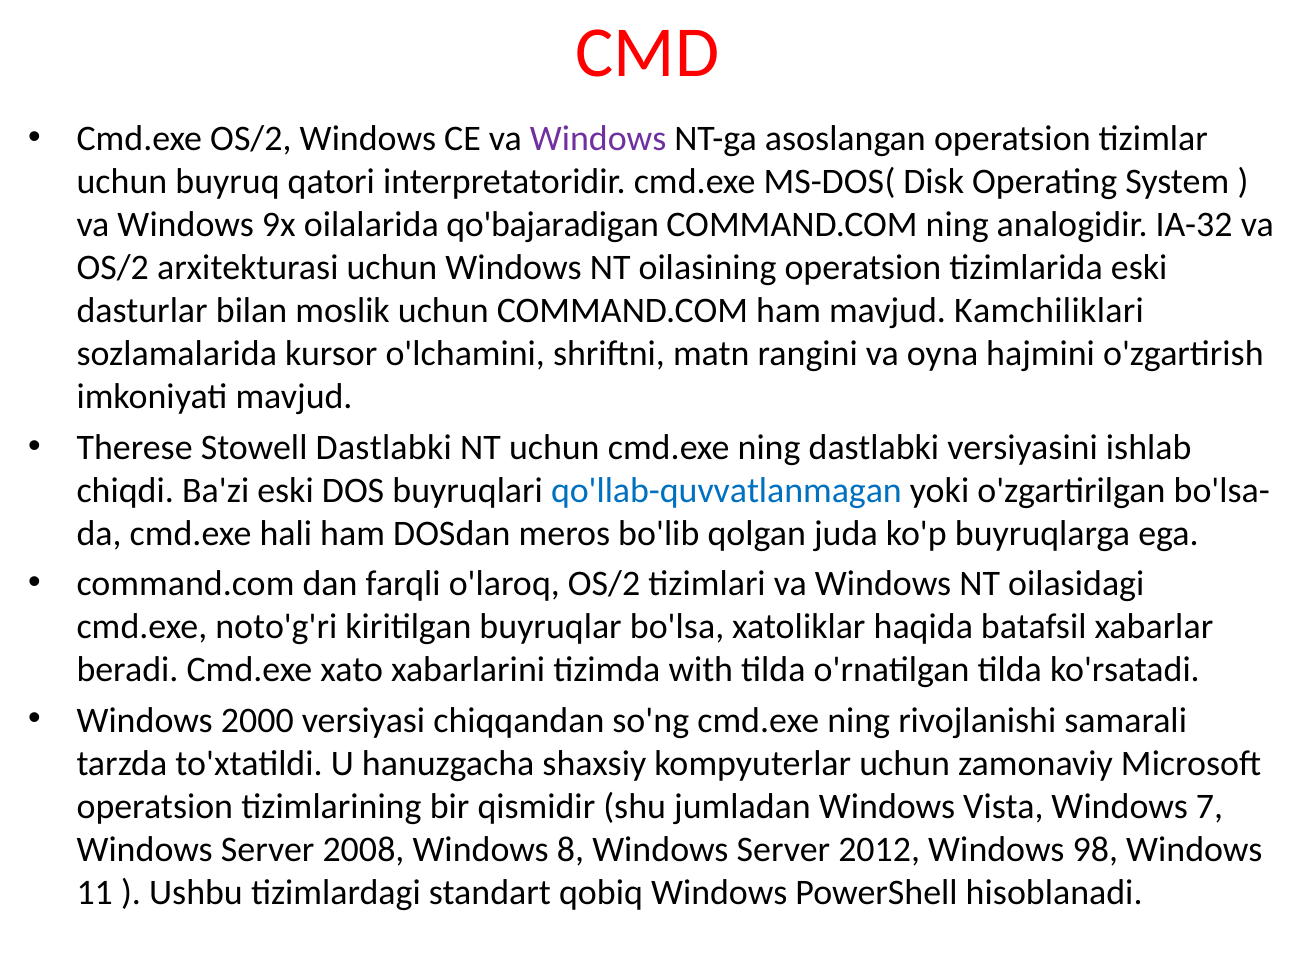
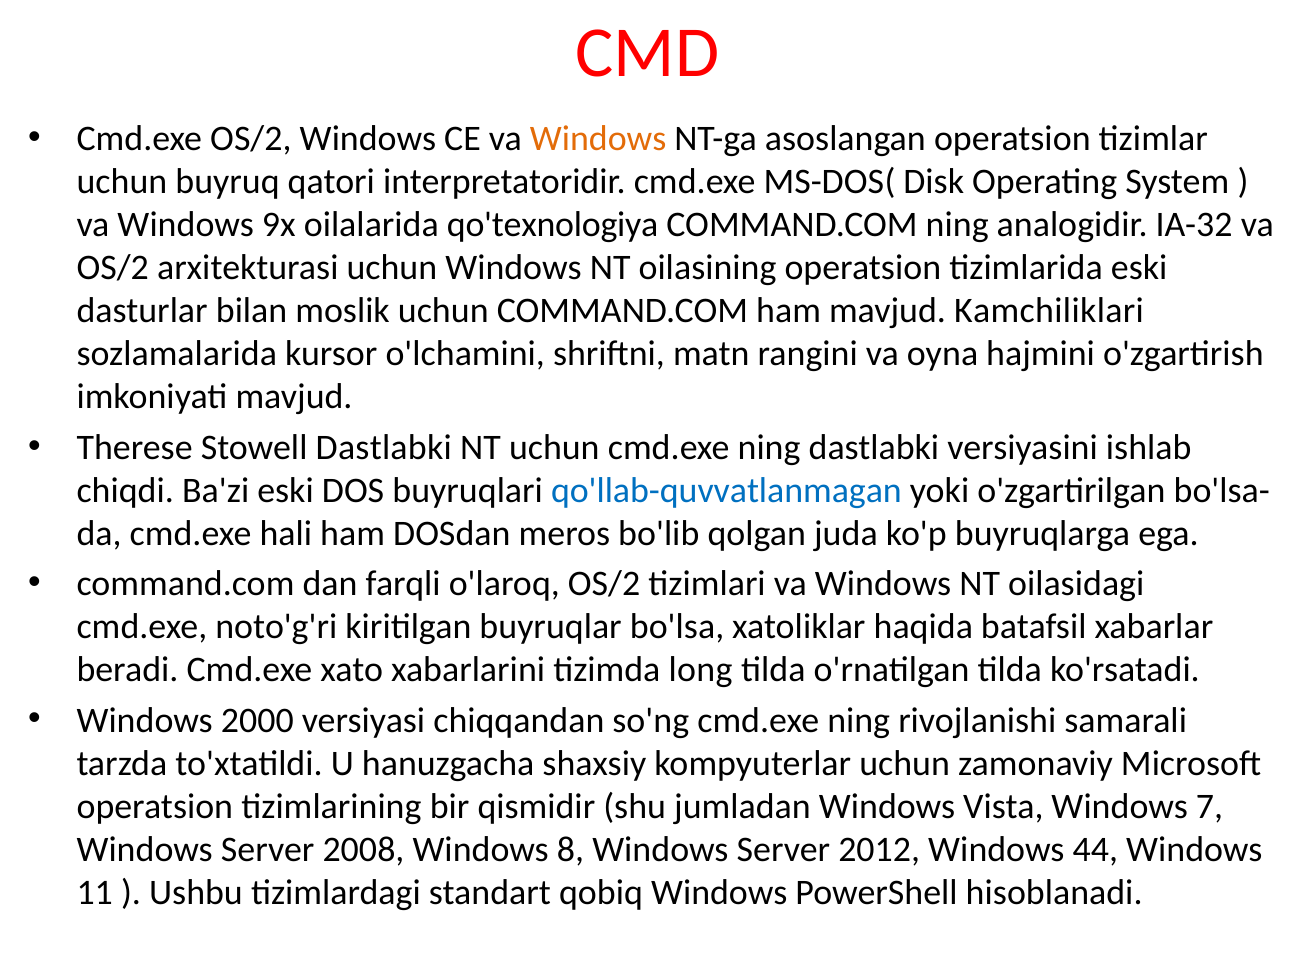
Windows at (598, 139) colour: purple -> orange
qo'bajaradigan: qo'bajaradigan -> qo'texnologiya
with: with -> long
98: 98 -> 44
